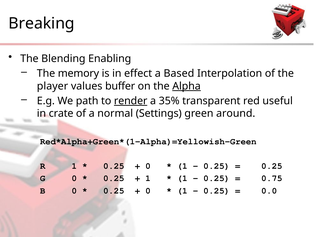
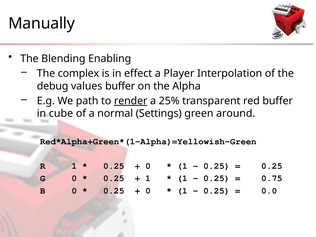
Breaking: Breaking -> Manually
memory: memory -> complex
Based: Based -> Player
player: player -> debug
Alpha underline: present -> none
35%: 35% -> 25%
red useful: useful -> buffer
crate: crate -> cube
